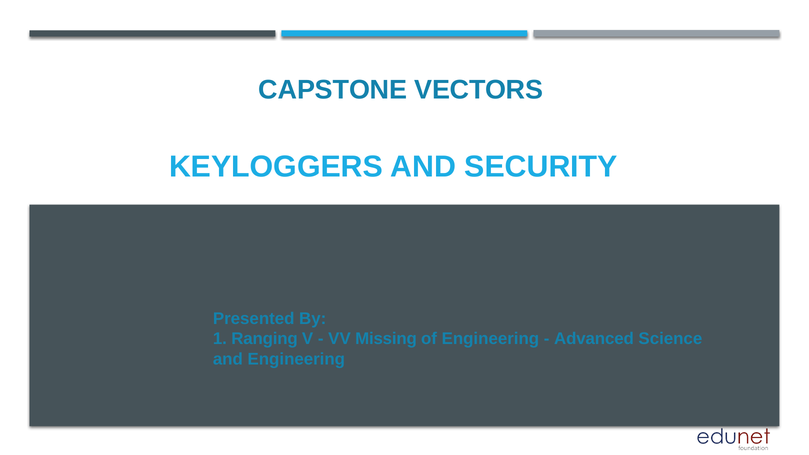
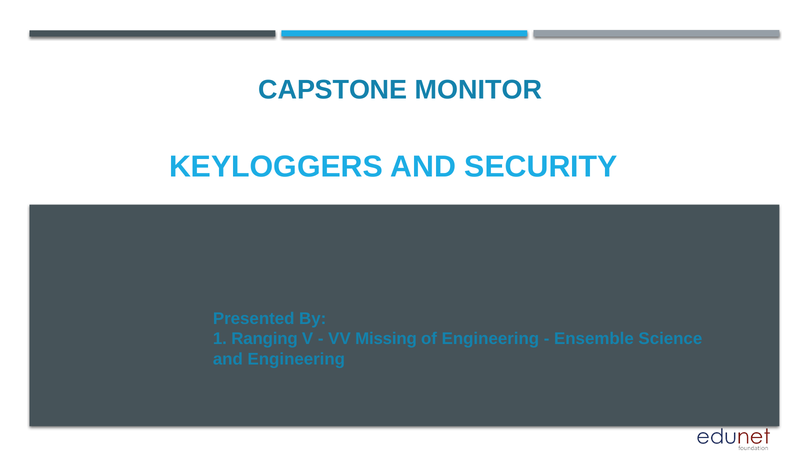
VECTORS: VECTORS -> MONITOR
Advanced: Advanced -> Ensemble
